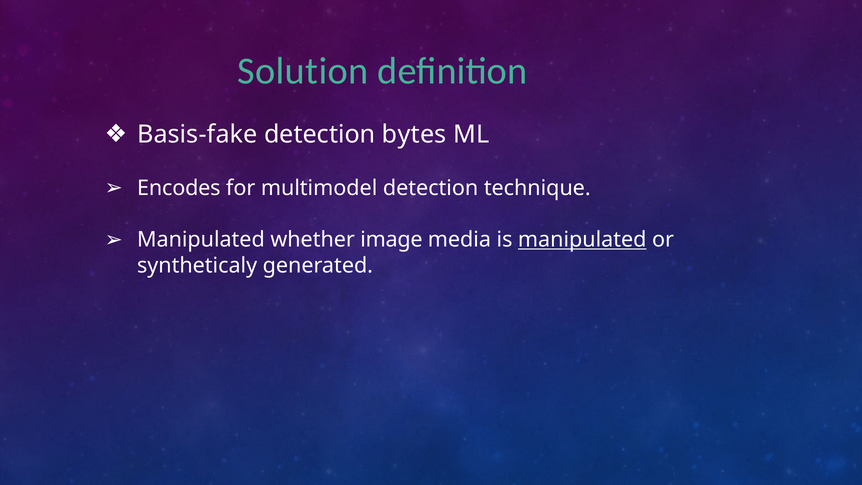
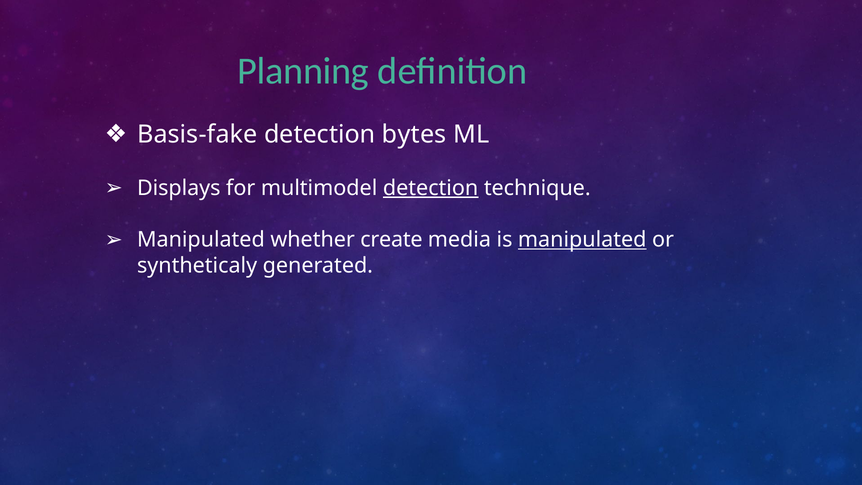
Solution: Solution -> Planning
Encodes: Encodes -> Displays
detection at (431, 188) underline: none -> present
image: image -> create
